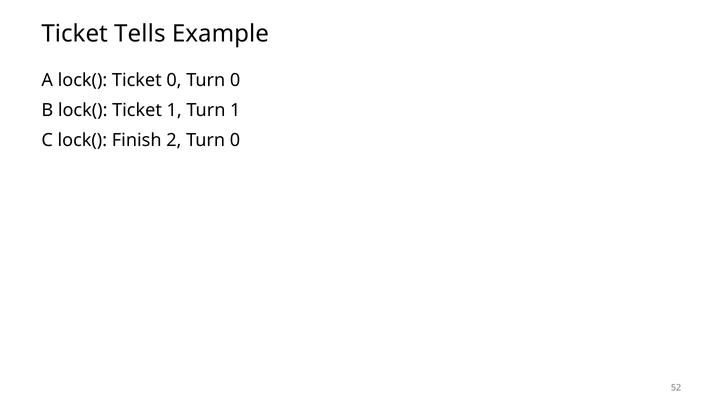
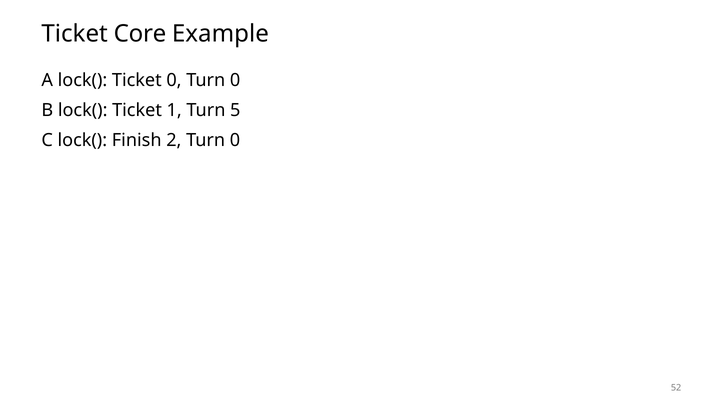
Tells: Tells -> Core
Turn 1: 1 -> 5
